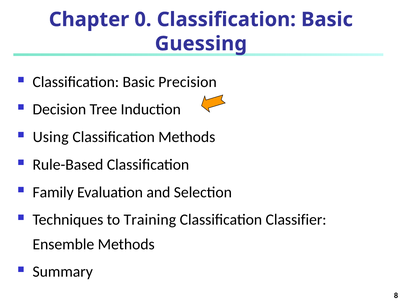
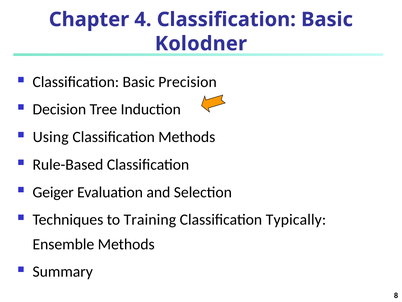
0: 0 -> 4
Guessing: Guessing -> Kolodner
Family: Family -> Geiger
Classifier: Classifier -> Typically
